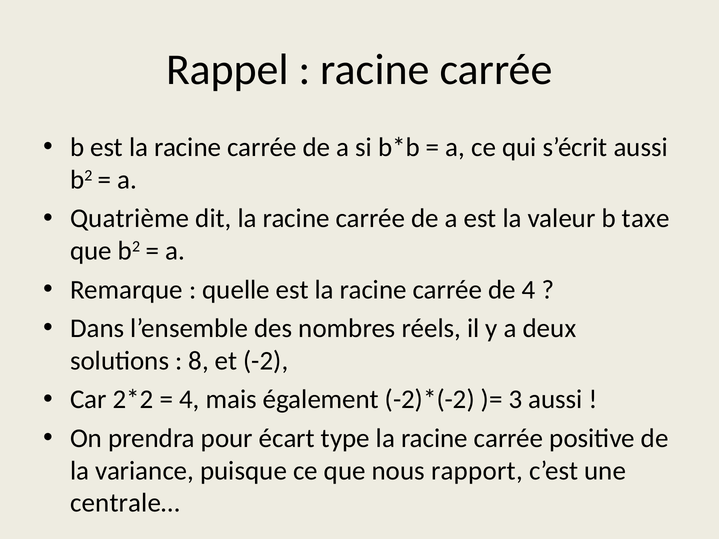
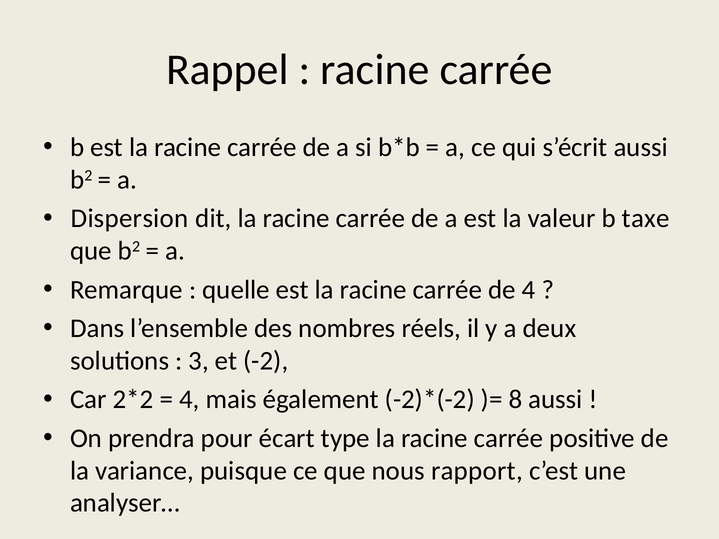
Quatrième: Quatrième -> Dispersion
8: 8 -> 3
3: 3 -> 8
centrale…: centrale… -> analyser…
